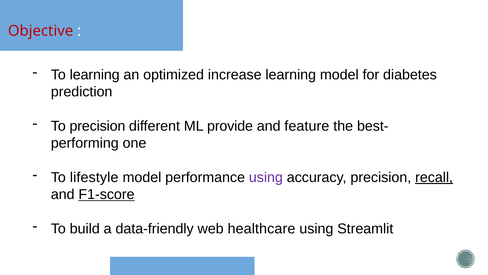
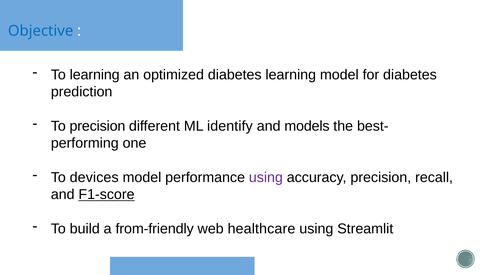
Objective colour: red -> blue
optimized increase: increase -> diabetes
provide: provide -> identify
feature: feature -> models
lifestyle: lifestyle -> devices
recall underline: present -> none
data-friendly: data-friendly -> from-friendly
